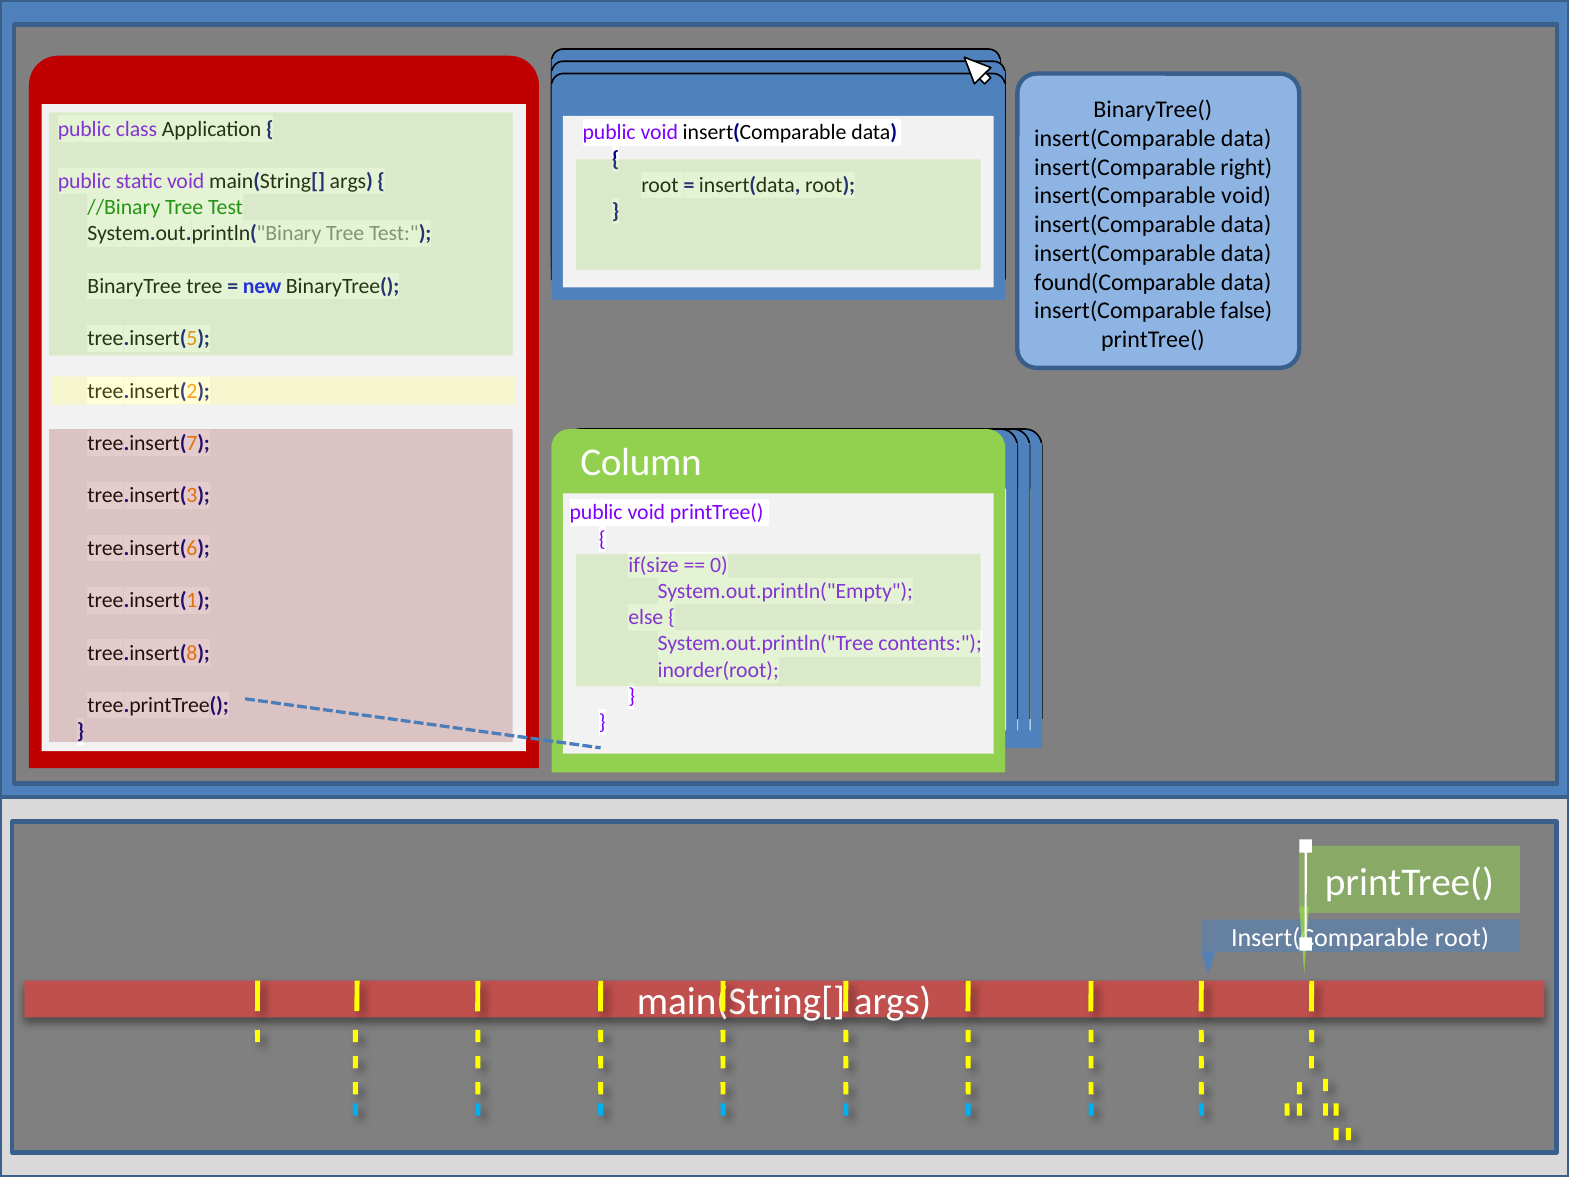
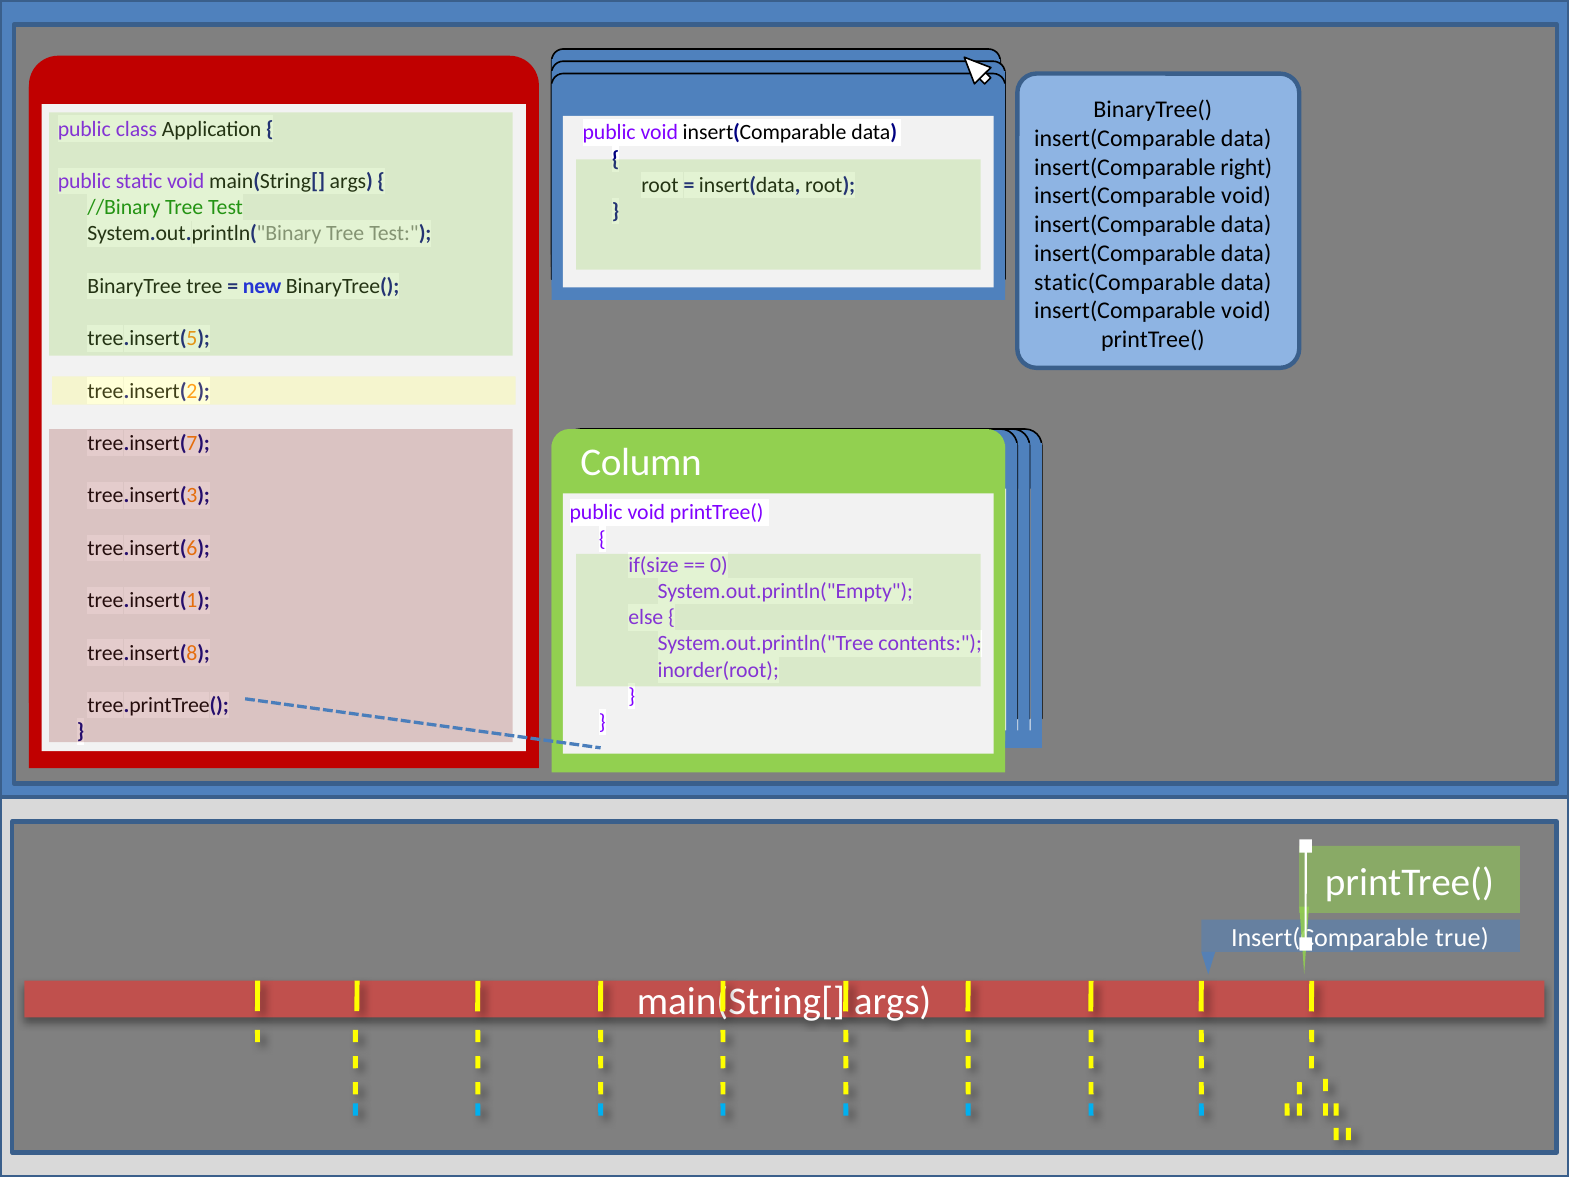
found(Comparable: found(Comparable -> static(Comparable
false at (1246, 311): false -> void
root at (1462, 937): root -> true
